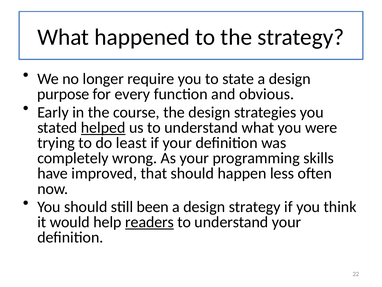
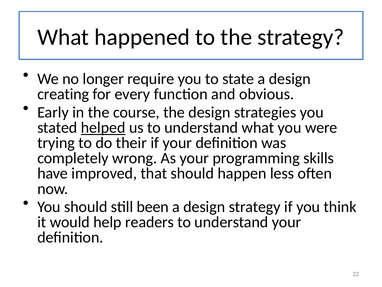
purpose: purpose -> creating
least: least -> their
readers underline: present -> none
